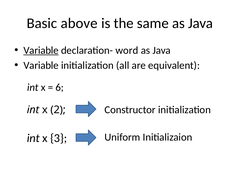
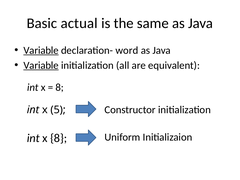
above: above -> actual
Variable at (41, 65) underline: none -> present
6 at (60, 87): 6 -> 8
2: 2 -> 5
x 3: 3 -> 8
